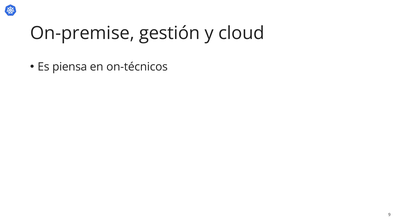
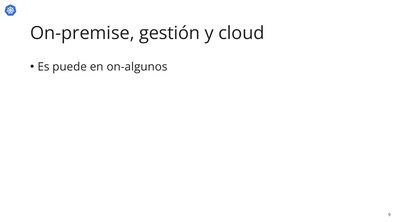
piensa: piensa -> puede
on-técnicos: on-técnicos -> on-algunos
